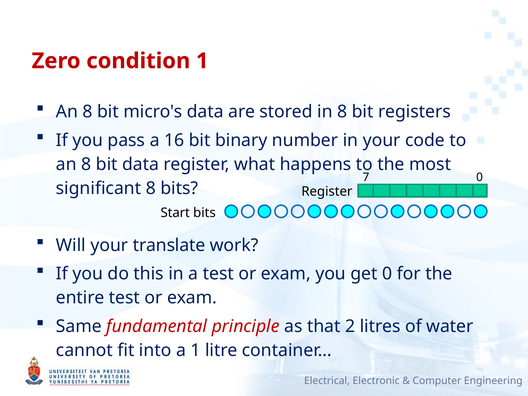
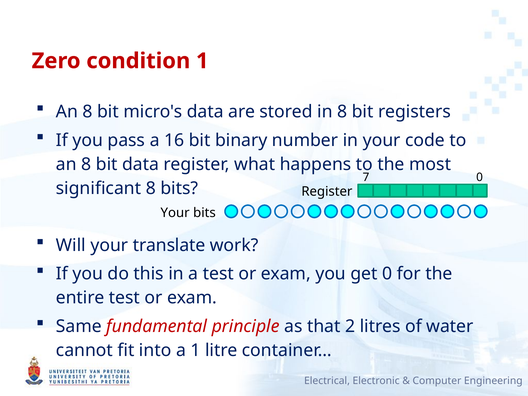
Start at (175, 213): Start -> Your
